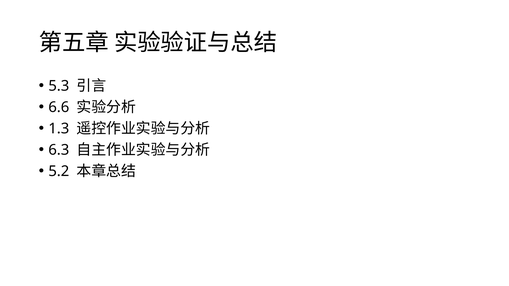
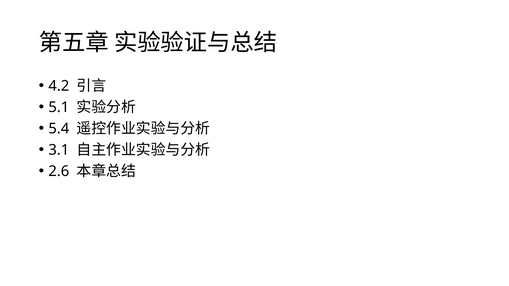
5.3: 5.3 -> 4.2
6.6: 6.6 -> 5.1
1.3: 1.3 -> 5.4
6.3: 6.3 -> 3.1
5.2: 5.2 -> 2.6
